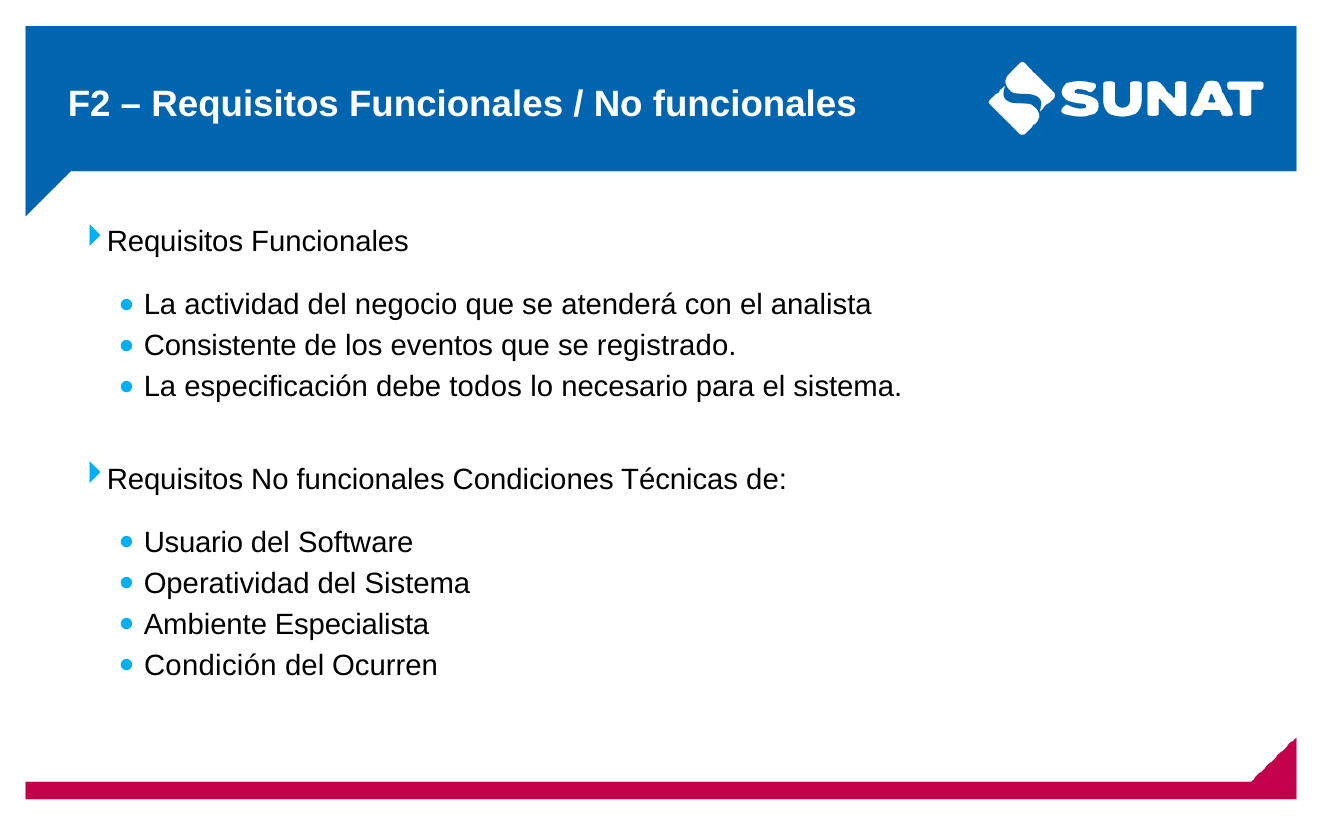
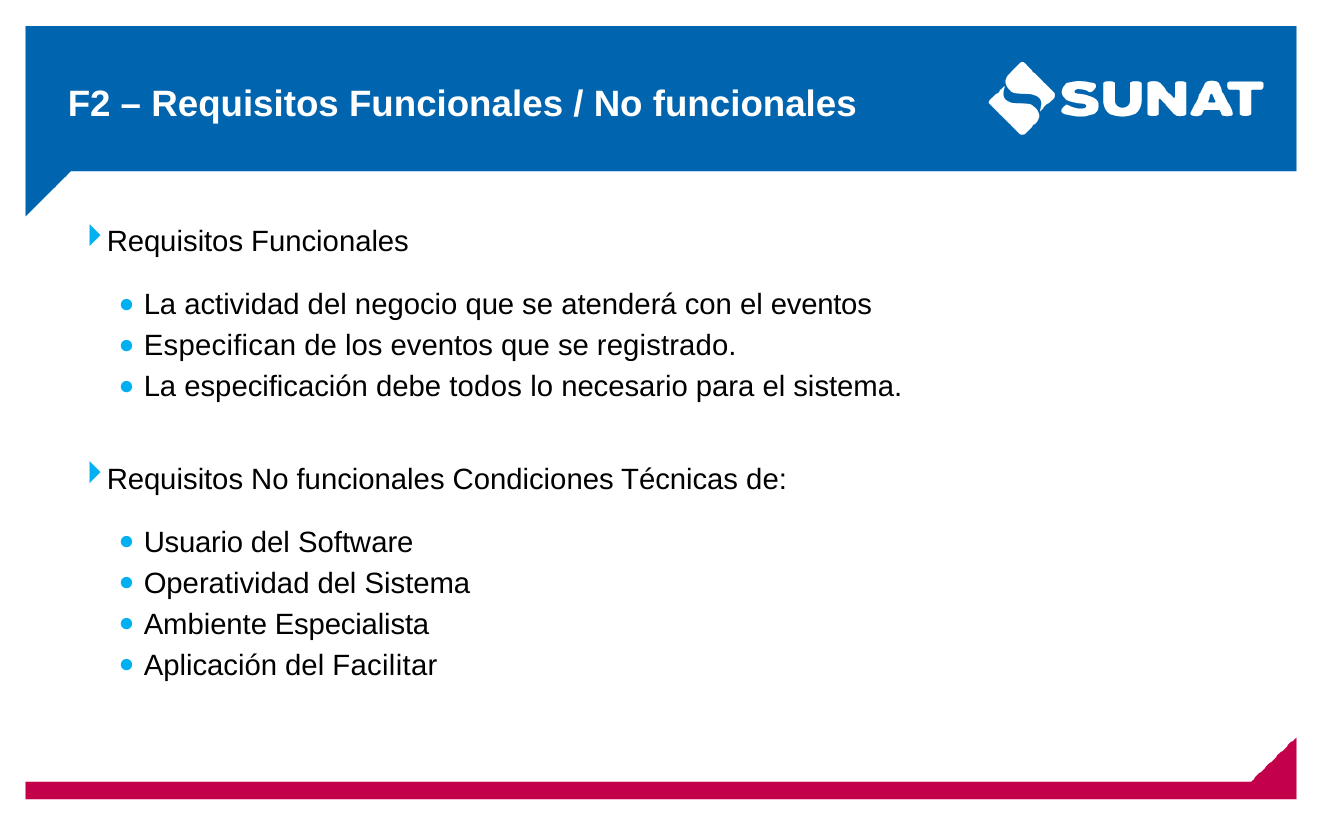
el analista: analista -> eventos
Consistente: Consistente -> Especifican
Condición: Condición -> Aplicación
Ocurren: Ocurren -> Facilitar
